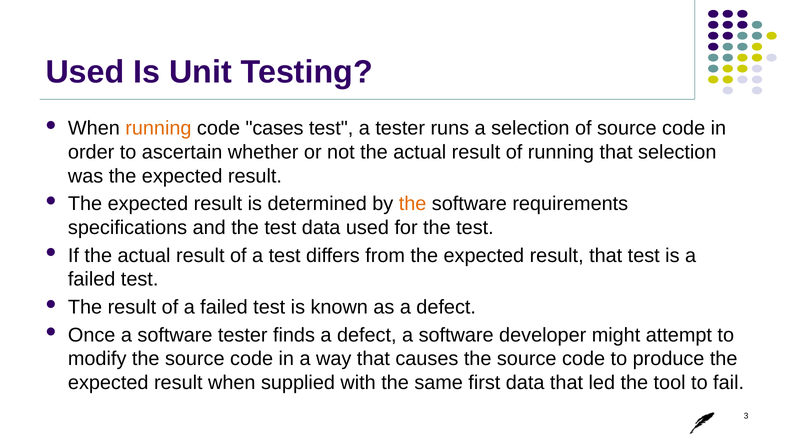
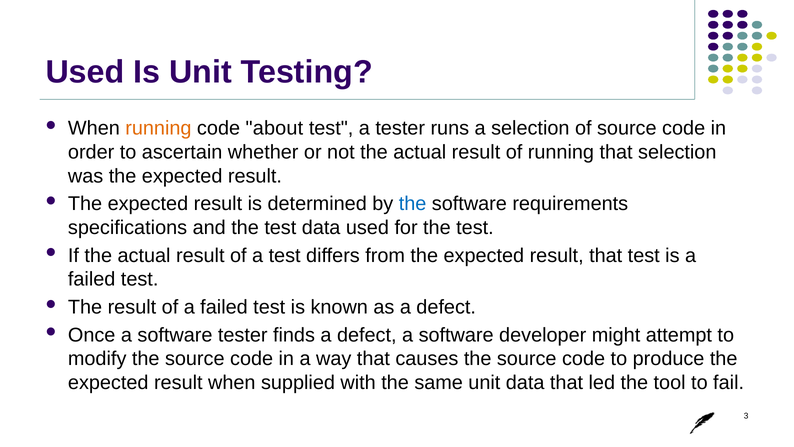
cases: cases -> about
the at (413, 204) colour: orange -> blue
same first: first -> unit
